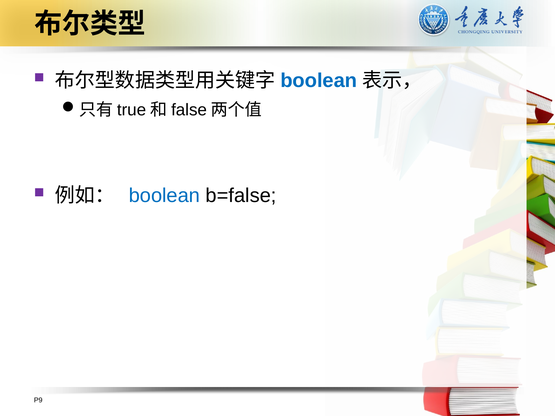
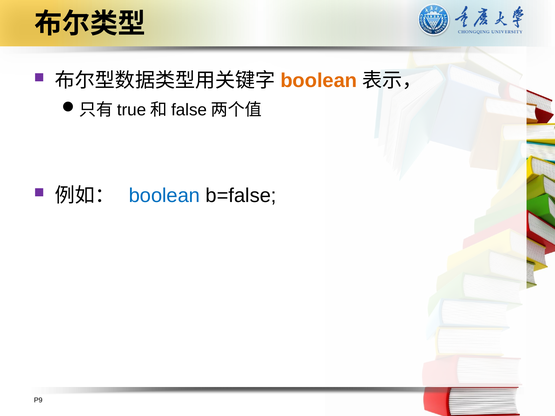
boolean at (319, 81) colour: blue -> orange
